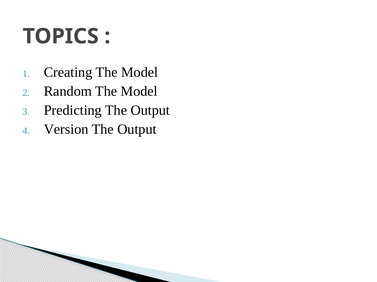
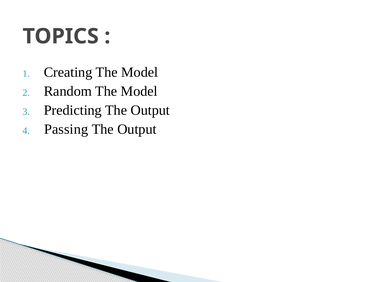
Version: Version -> Passing
